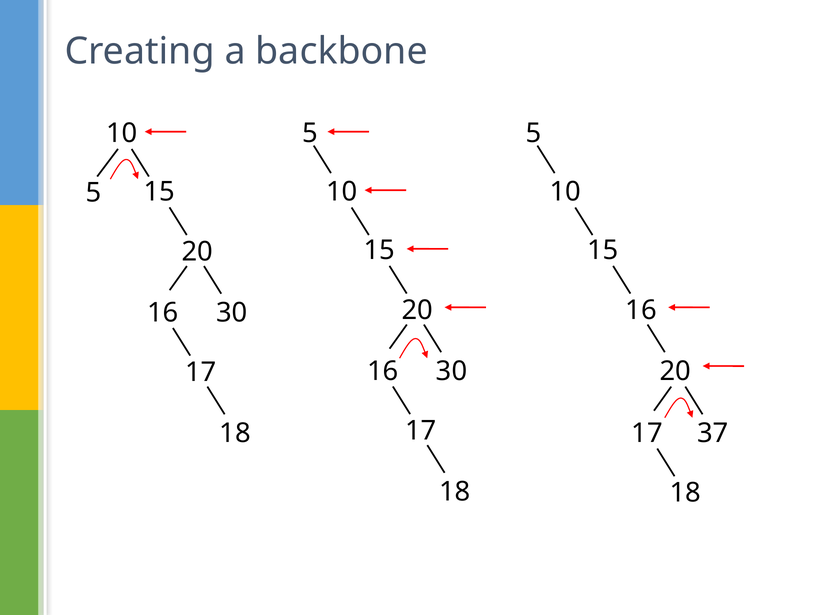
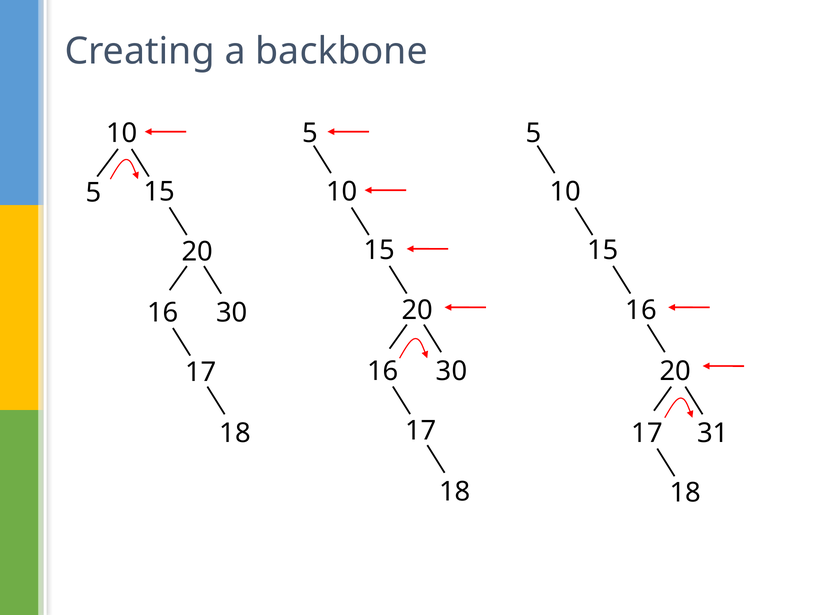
37: 37 -> 31
